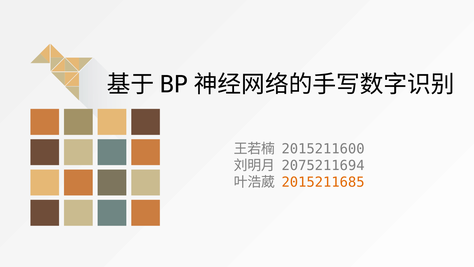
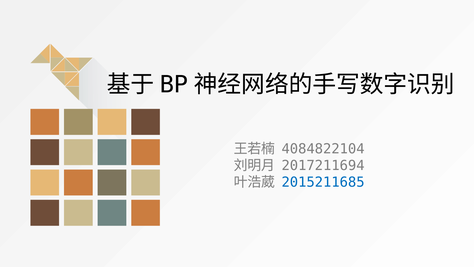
2015211600: 2015211600 -> 4084822104
2075211694: 2075211694 -> 2017211694
2015211685 colour: orange -> blue
